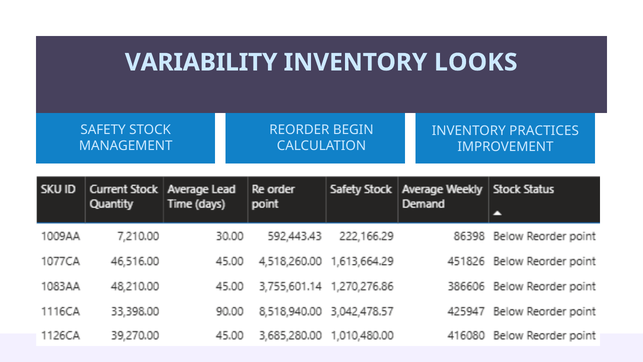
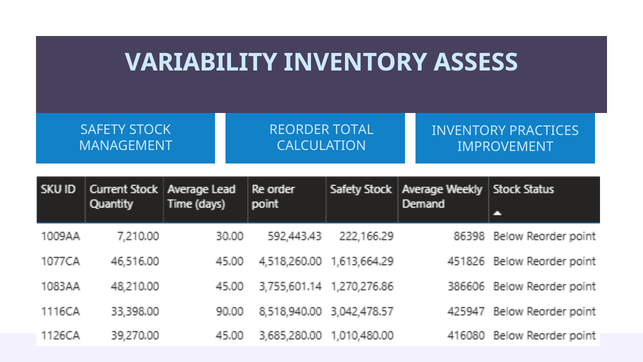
LOOKS: LOOKS -> ASSESS
BEGIN: BEGIN -> TOTAL
